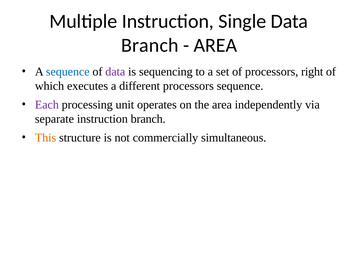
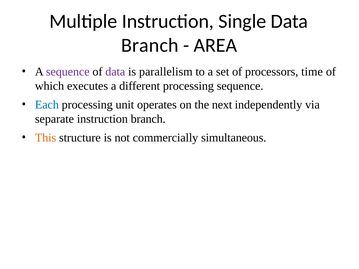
sequence at (68, 72) colour: blue -> purple
sequencing: sequencing -> parallelism
right: right -> time
different processors: processors -> processing
Each colour: purple -> blue
the area: area -> next
